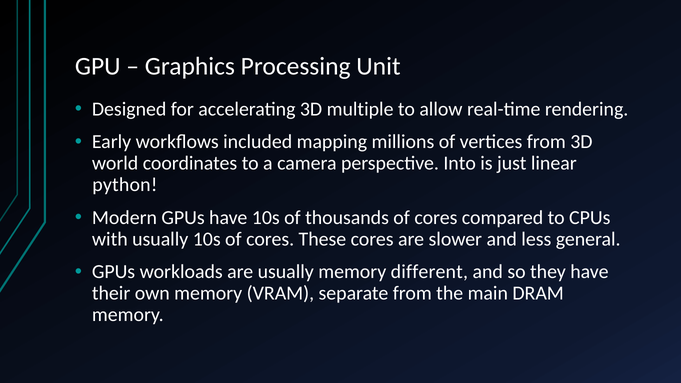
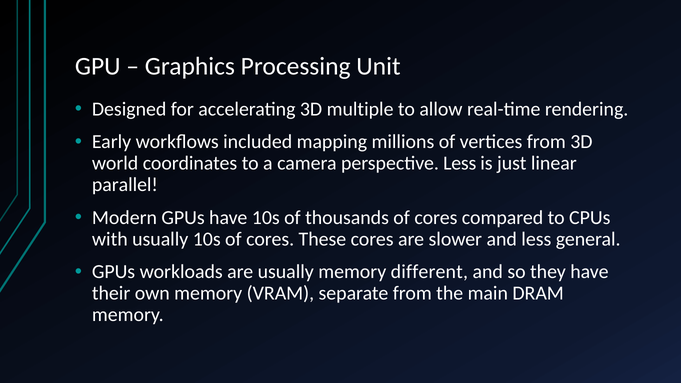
perspective Into: Into -> Less
python: python -> parallel
